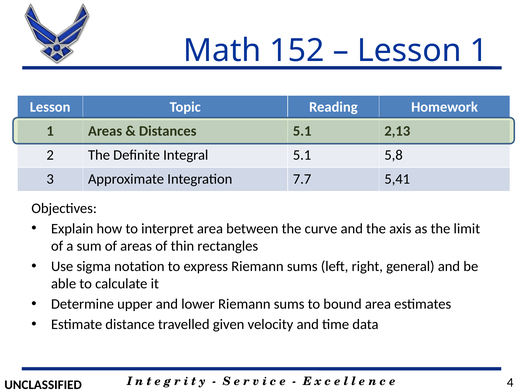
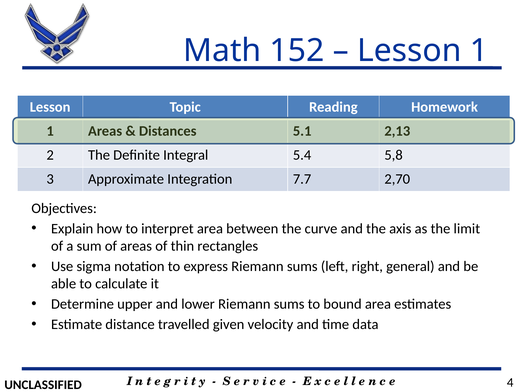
Integral 5.1: 5.1 -> 5.4
5,41: 5,41 -> 2,70
